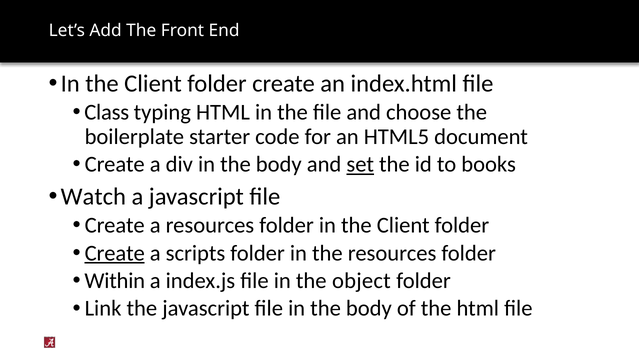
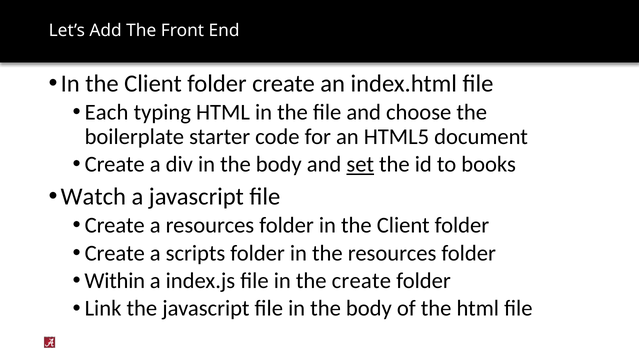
Class: Class -> Each
Create at (115, 253) underline: present -> none
the object: object -> create
